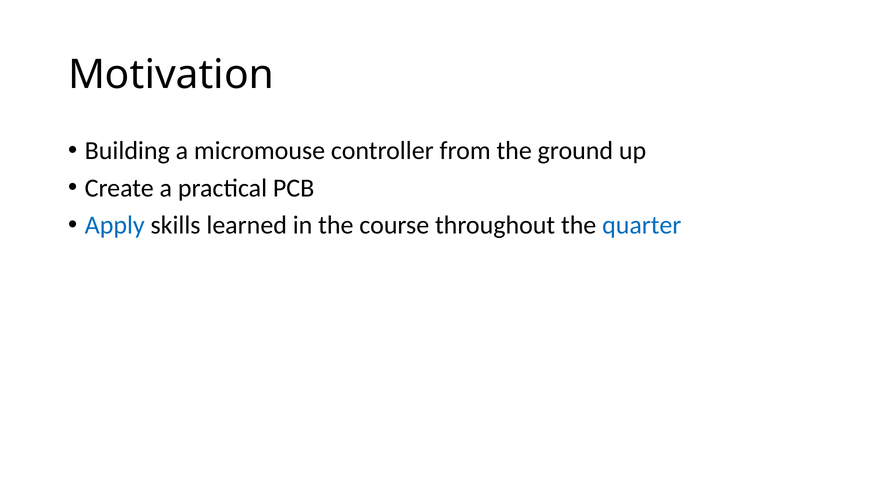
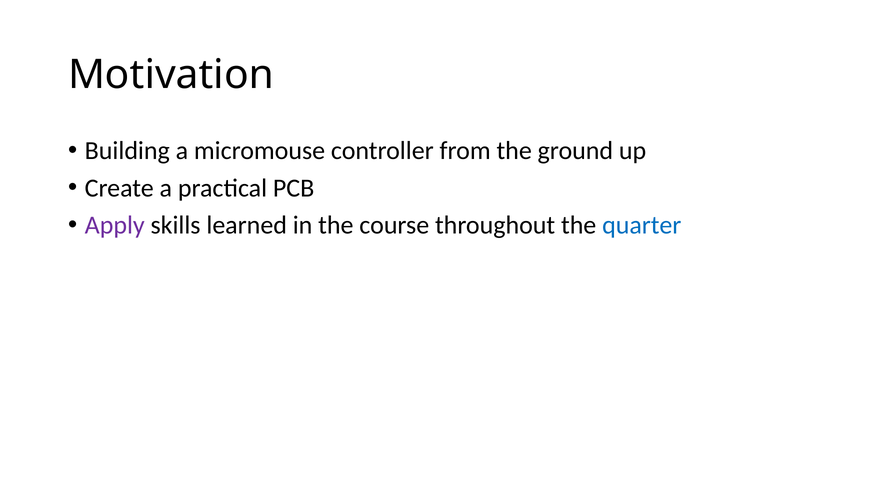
Apply colour: blue -> purple
